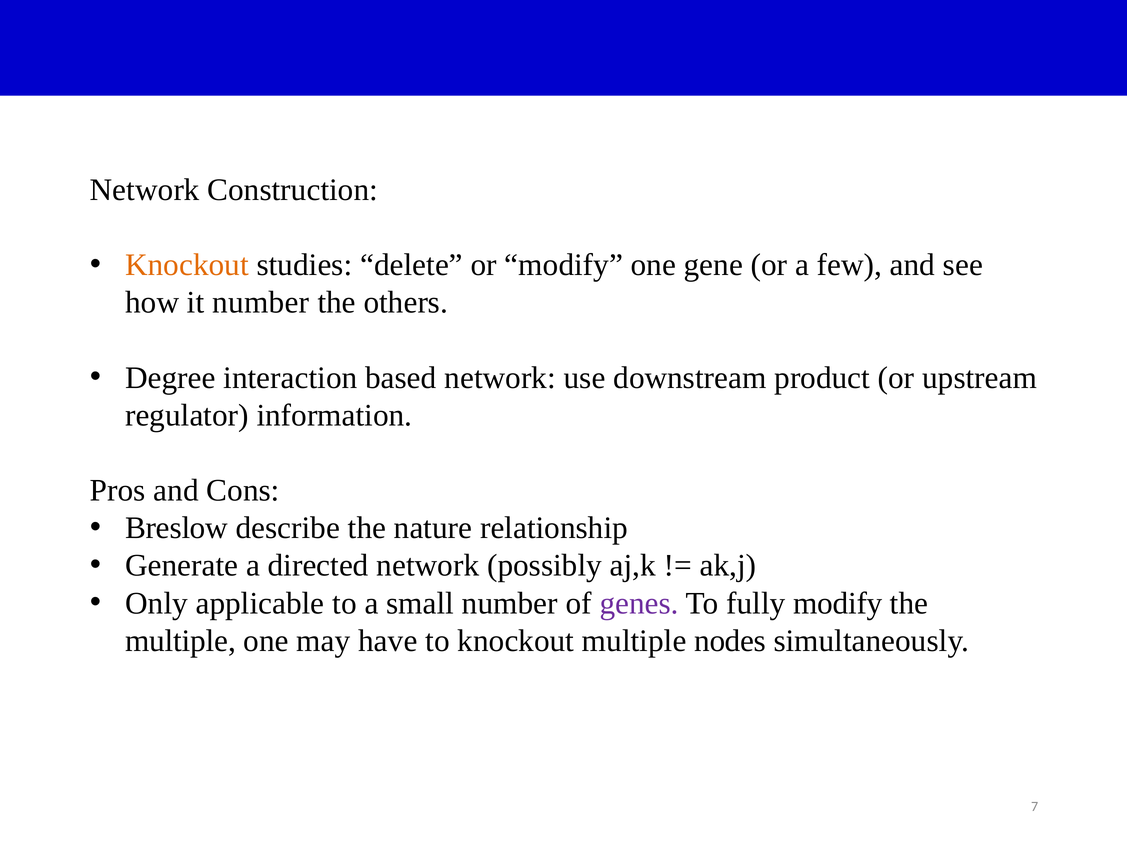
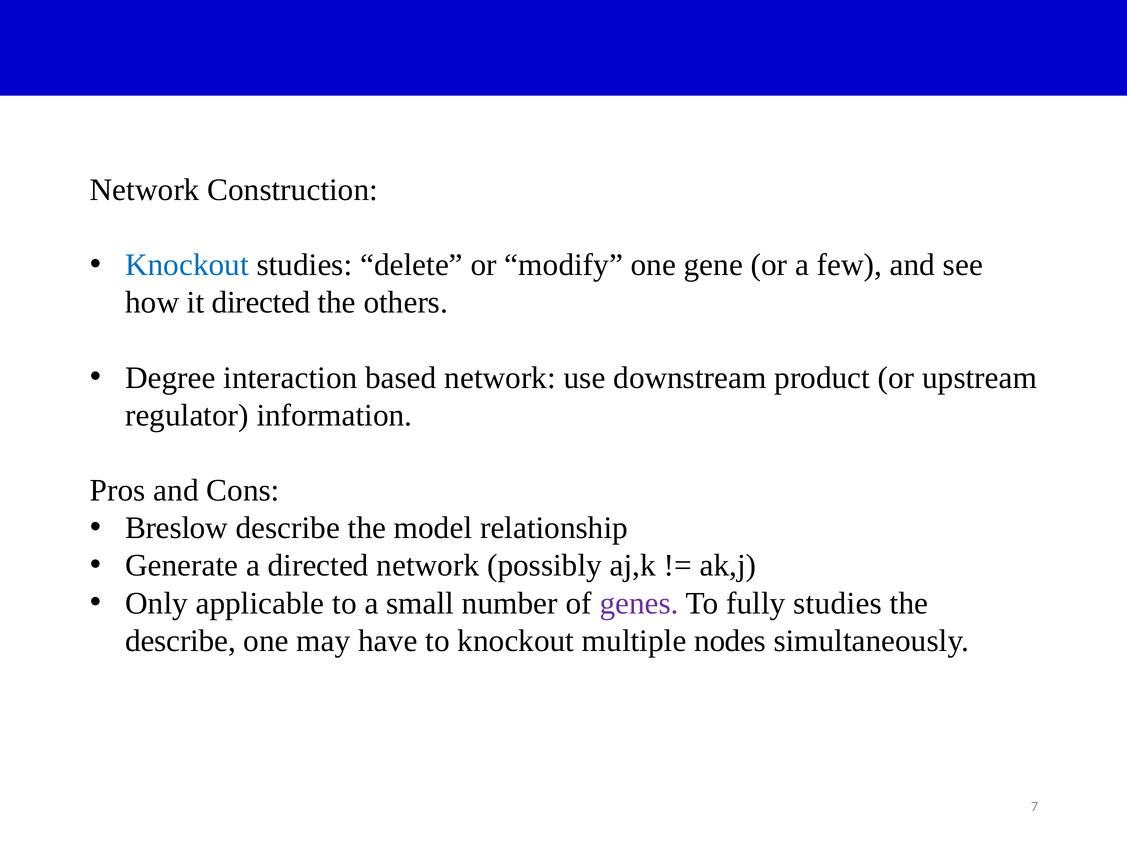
Knockout at (187, 265) colour: orange -> blue
it number: number -> directed
nature: nature -> model
fully modify: modify -> studies
multiple at (181, 641): multiple -> describe
